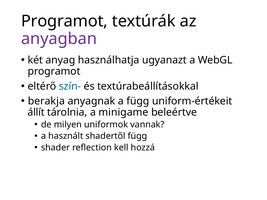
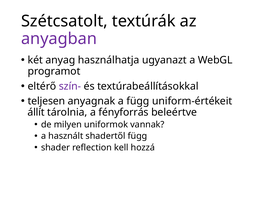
Programot at (64, 21): Programot -> Szétcsatolt
szín- colour: blue -> purple
berakja: berakja -> teljesen
minigame: minigame -> fényforrás
